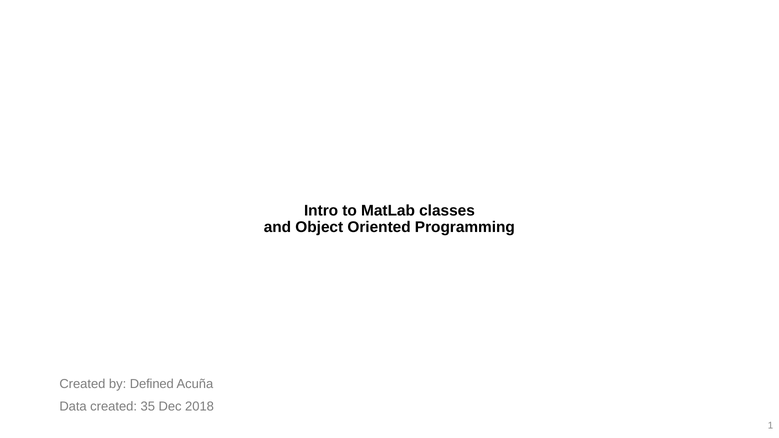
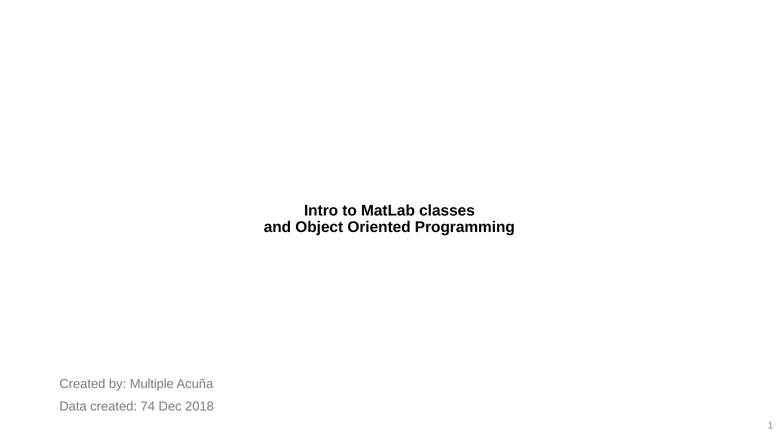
Defined: Defined -> Multiple
35: 35 -> 74
